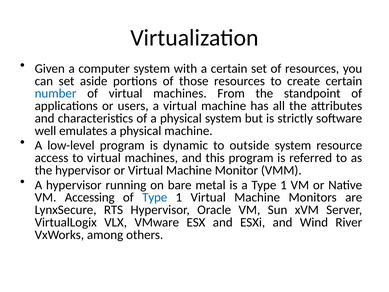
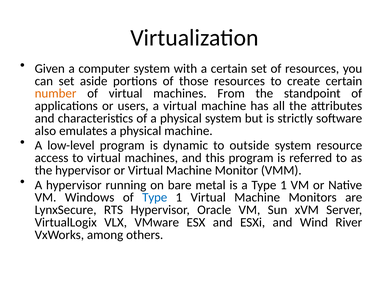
number colour: blue -> orange
well: well -> also
Accessing: Accessing -> Windows
